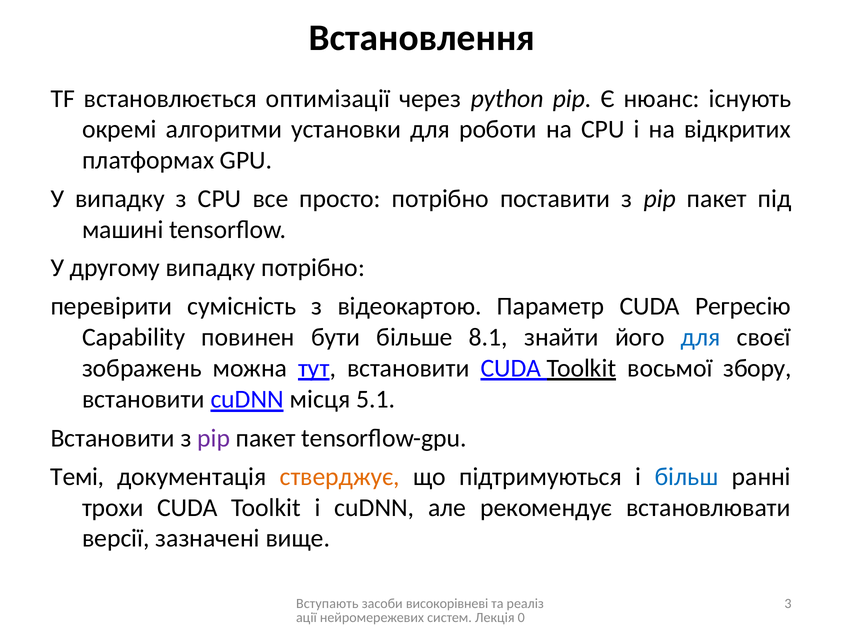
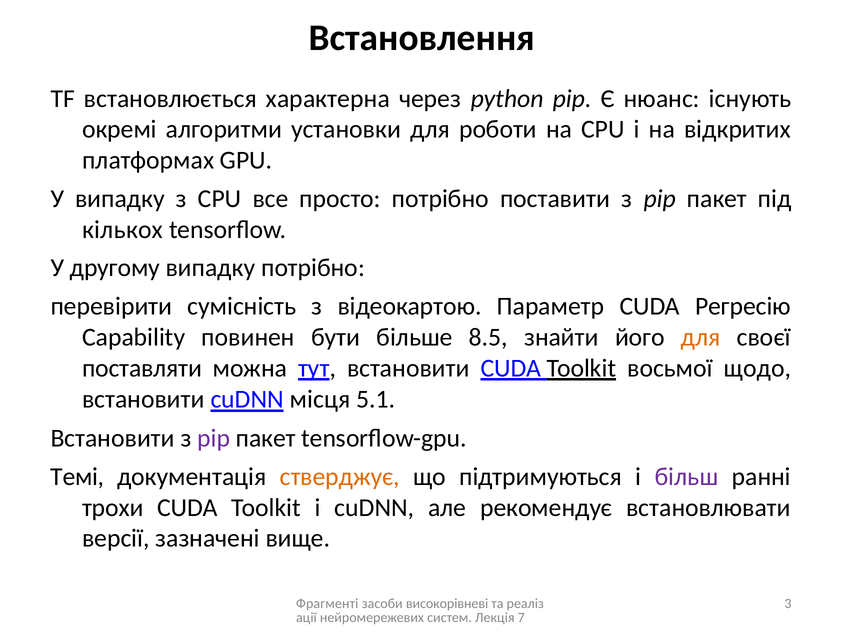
оптимізації: оптимізації -> характерна
машині: машині -> кількох
8.1: 8.1 -> 8.5
для at (701, 337) colour: blue -> orange
зображень: зображень -> поставляти
збору: збору -> щодо
більш colour: blue -> purple
Вступають: Вступають -> Фрагменті
0: 0 -> 7
